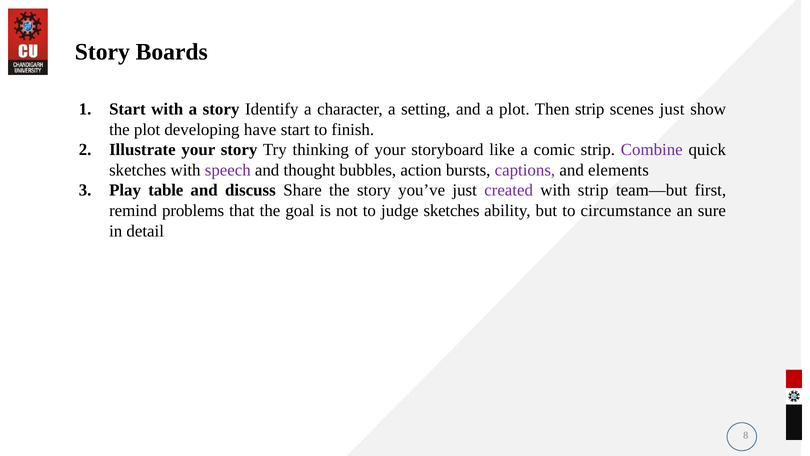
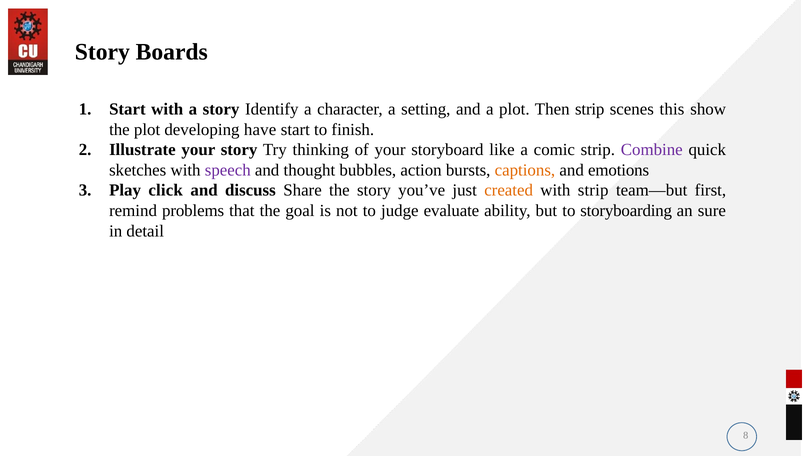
scenes just: just -> this
captions colour: purple -> orange
elements: elements -> emotions
table: table -> click
created colour: purple -> orange
judge sketches: sketches -> evaluate
circumstance: circumstance -> storyboarding
